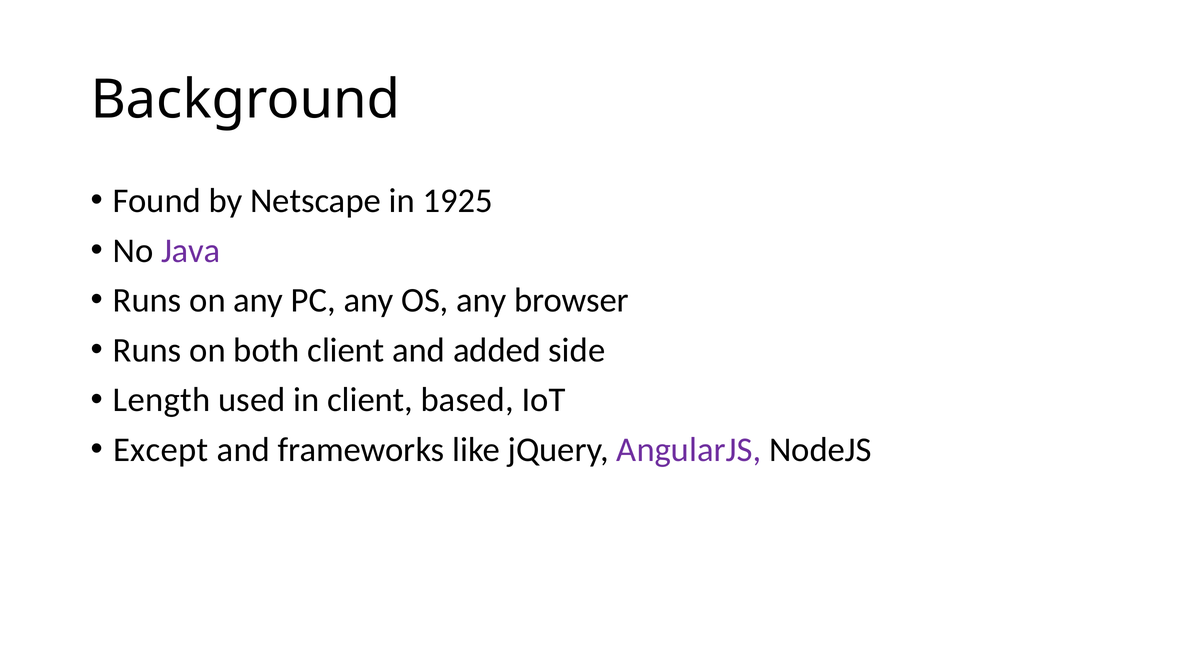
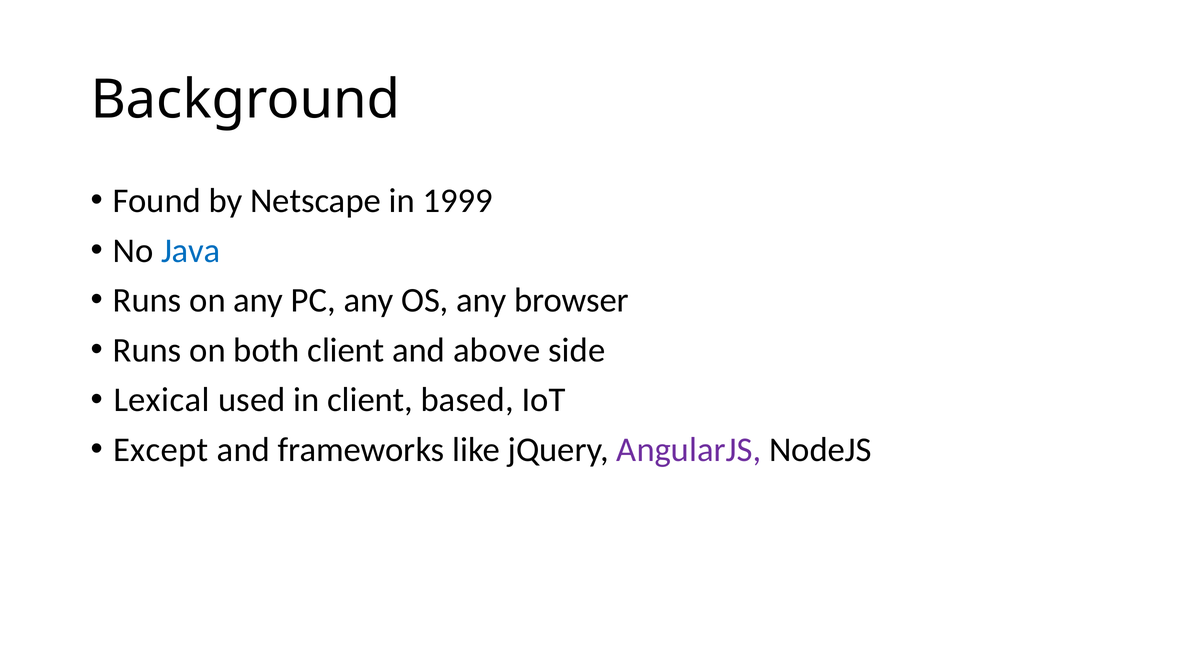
1925: 1925 -> 1999
Java colour: purple -> blue
added: added -> above
Length: Length -> Lexical
